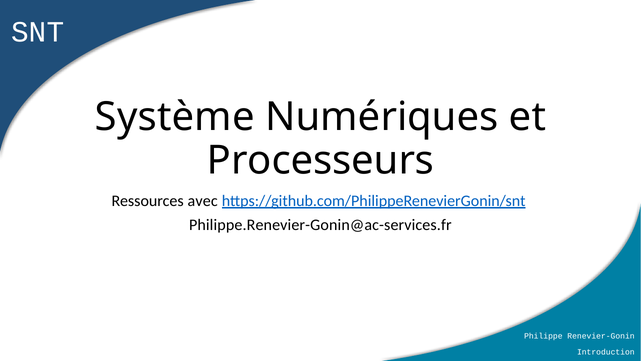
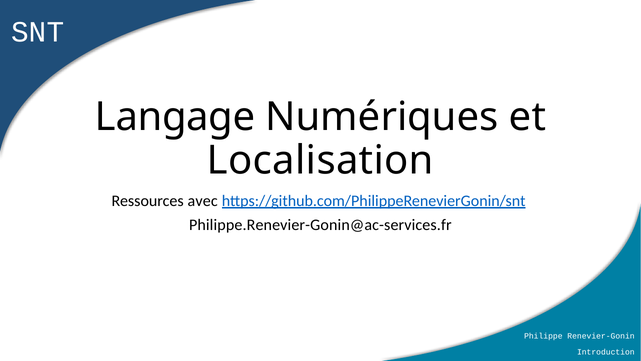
Système: Système -> Langage
Processeurs: Processeurs -> Localisation
